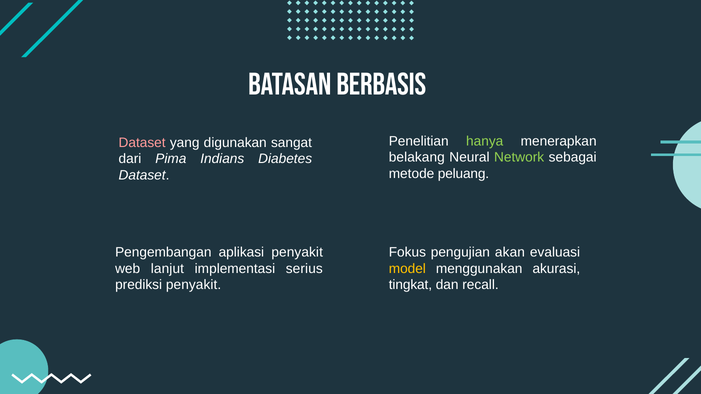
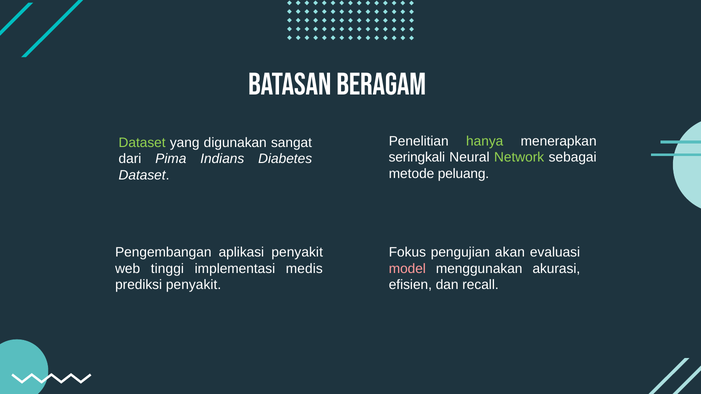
berbasis: berbasis -> beragam
Dataset at (142, 143) colour: pink -> light green
belakang: belakang -> seringkali
lanjut: lanjut -> tinggi
serius: serius -> medis
model colour: yellow -> pink
tingkat: tingkat -> efisien
